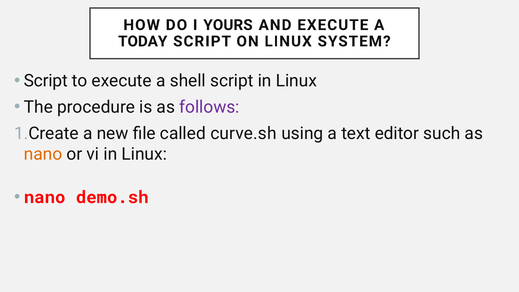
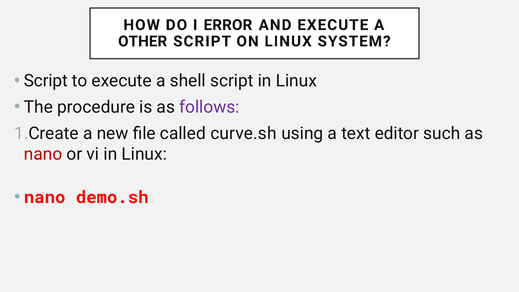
YOURS: YOURS -> ERROR
TODAY: TODAY -> OTHER
nano at (43, 154) colour: orange -> red
